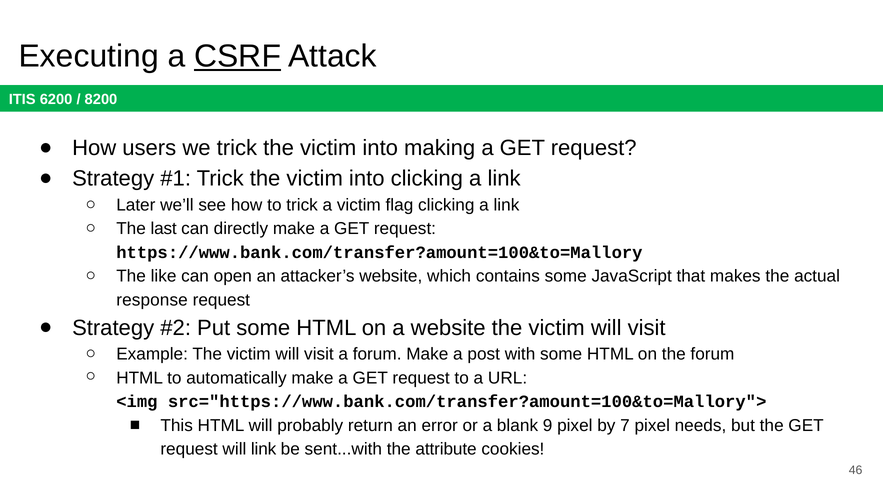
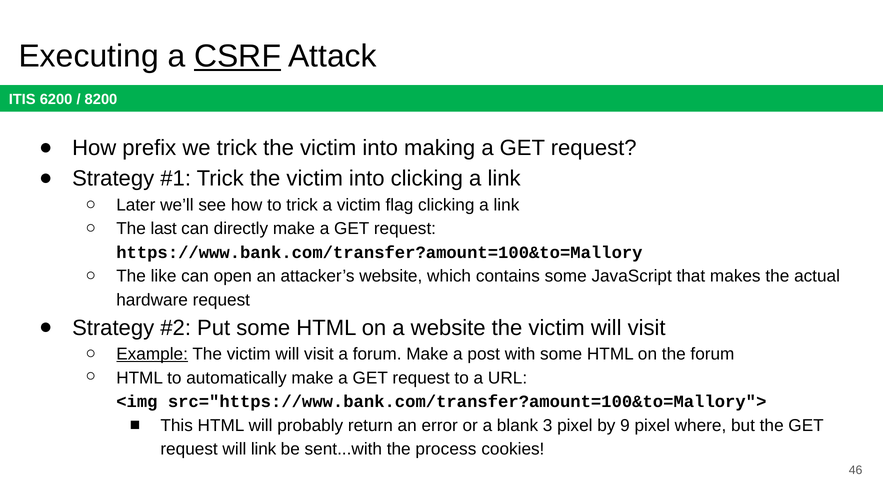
users: users -> prefix
response: response -> hardware
Example underline: none -> present
9: 9 -> 3
7: 7 -> 9
needs: needs -> where
attribute: attribute -> process
